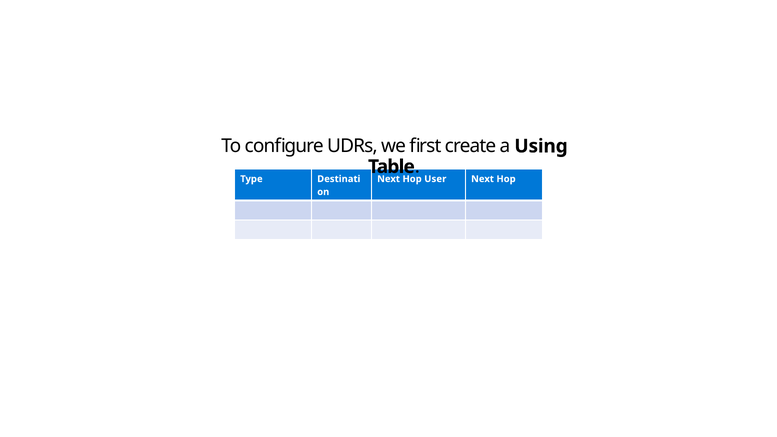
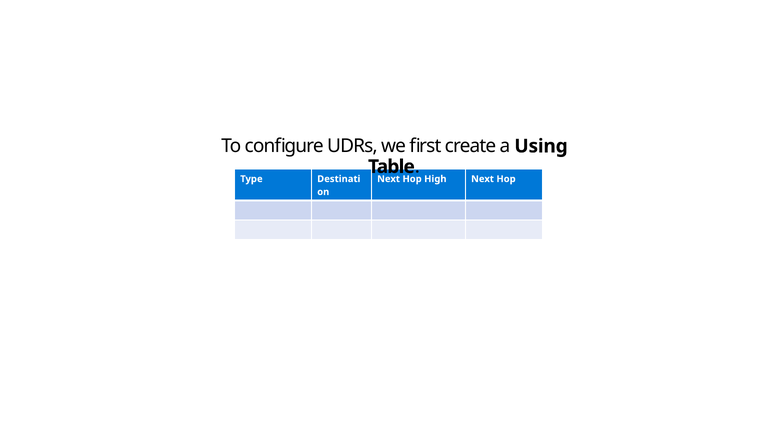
User: User -> High
